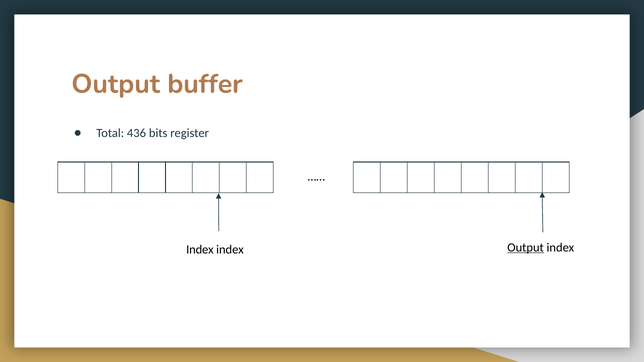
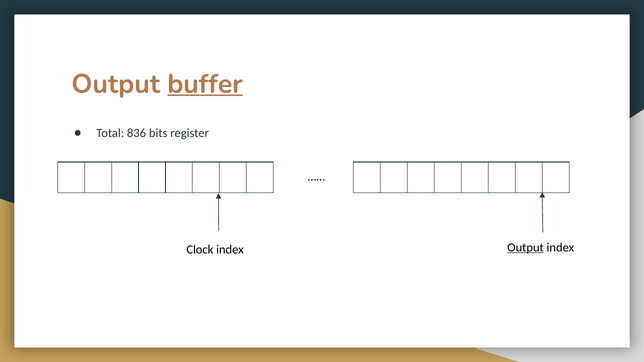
buffer underline: none -> present
436: 436 -> 836
Index at (200, 250): Index -> Clock
